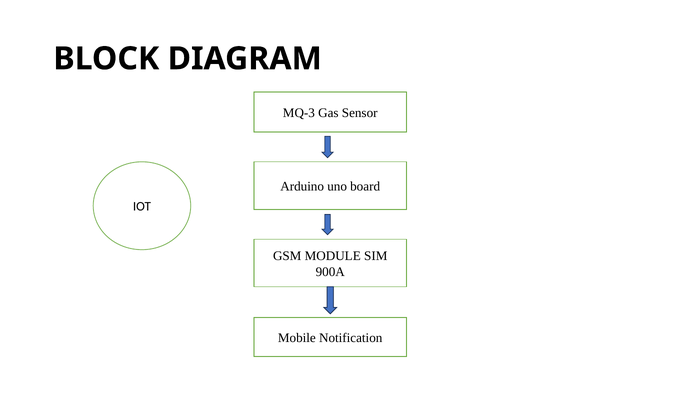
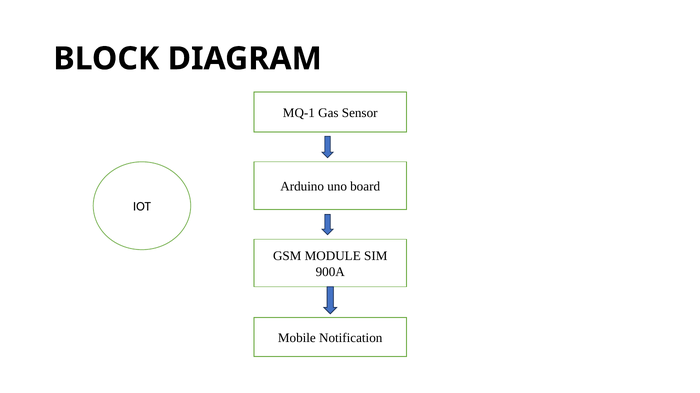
MQ-3: MQ-3 -> MQ-1
